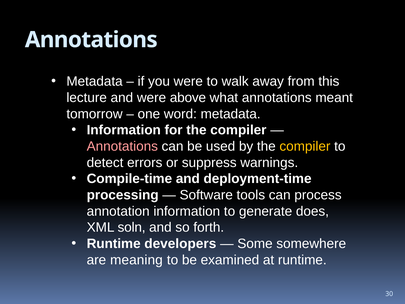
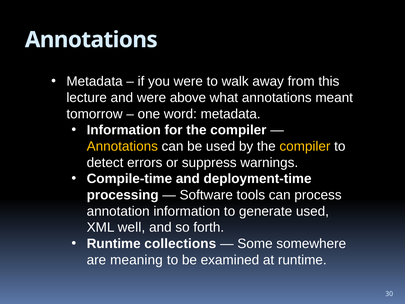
Annotations at (122, 146) colour: pink -> yellow
generate does: does -> used
soln: soln -> well
developers: developers -> collections
